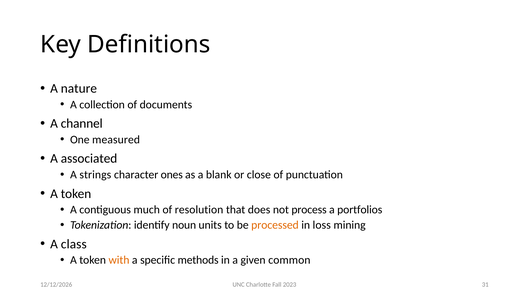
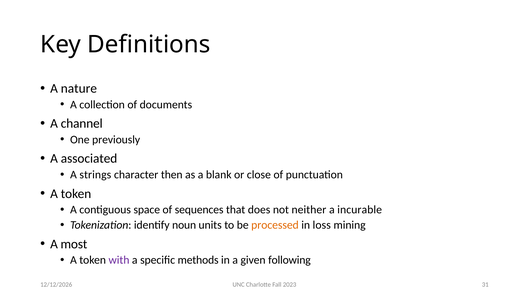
measured: measured -> previously
ones: ones -> then
much: much -> space
resolution: resolution -> sequences
process: process -> neither
portfolios: portfolios -> incurable
class: class -> most
with colour: orange -> purple
common: common -> following
